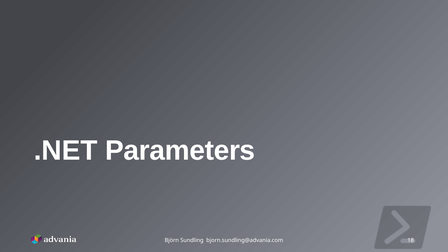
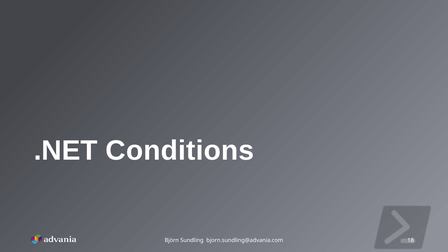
Parameters: Parameters -> Conditions
